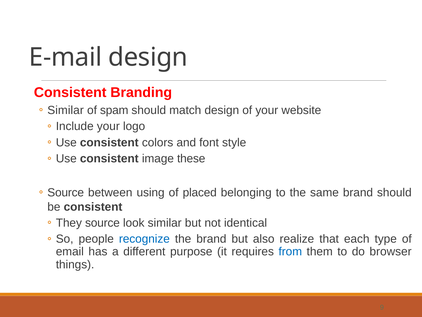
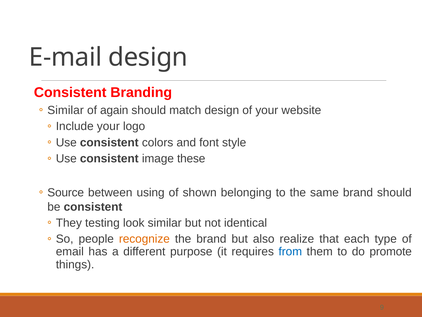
spam: spam -> again
placed: placed -> shown
They source: source -> testing
recognize colour: blue -> orange
browser: browser -> promote
